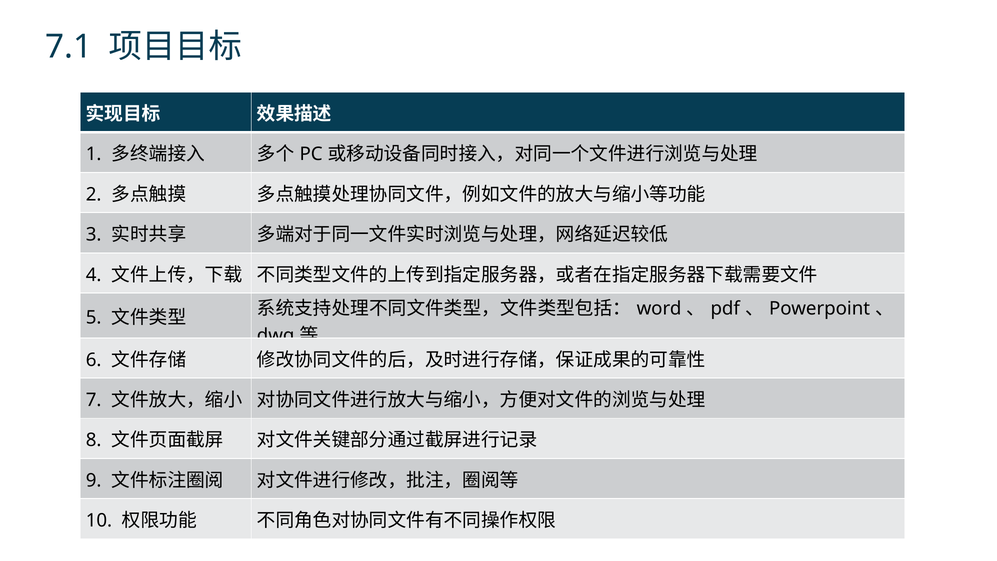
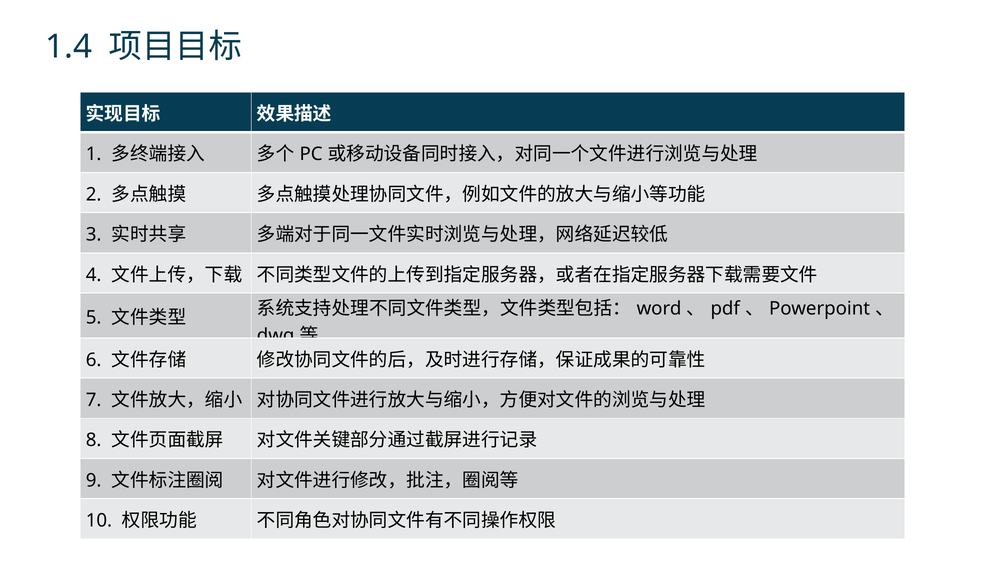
7.1: 7.1 -> 1.4
